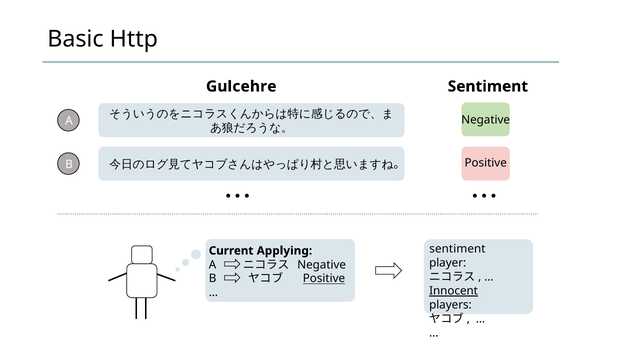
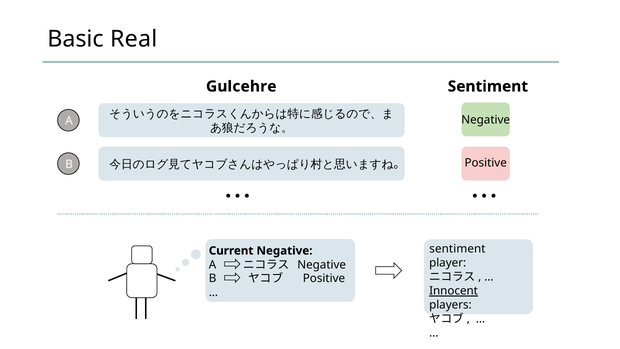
Http: Http -> Real
Current Applying: Applying -> Negative
Positive at (324, 278) underline: present -> none
